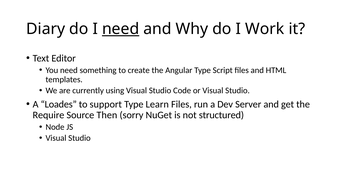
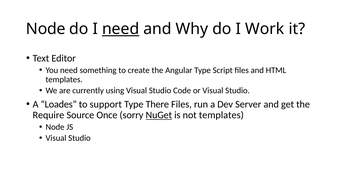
Diary at (46, 29): Diary -> Node
Learn: Learn -> There
Then: Then -> Once
NuGet underline: none -> present
not structured: structured -> templates
